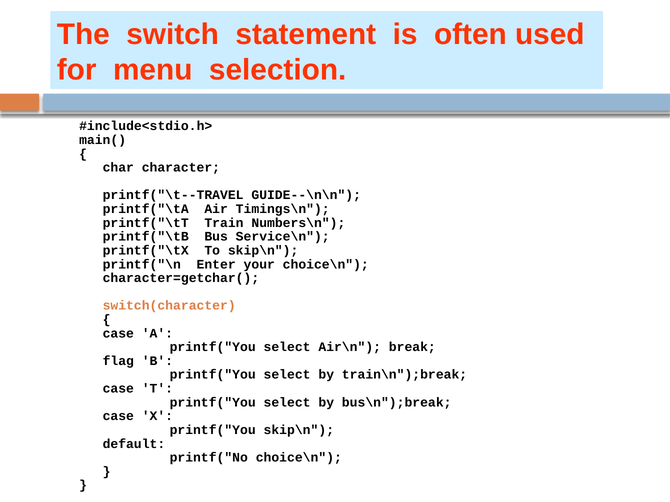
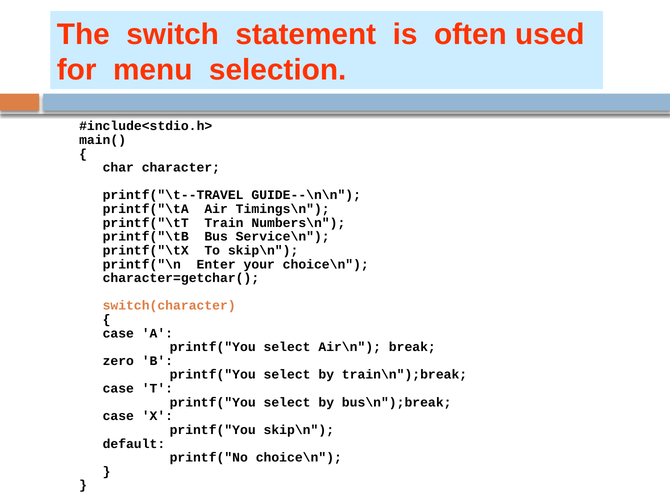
flag: flag -> zero
